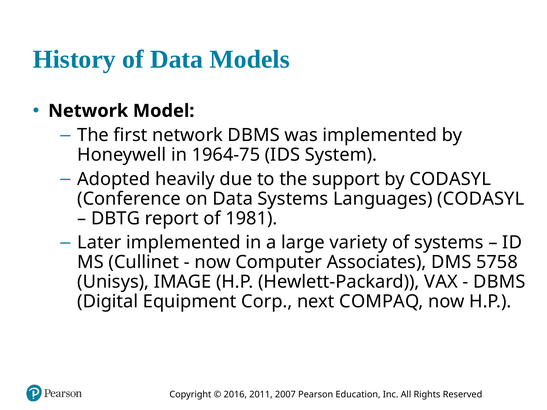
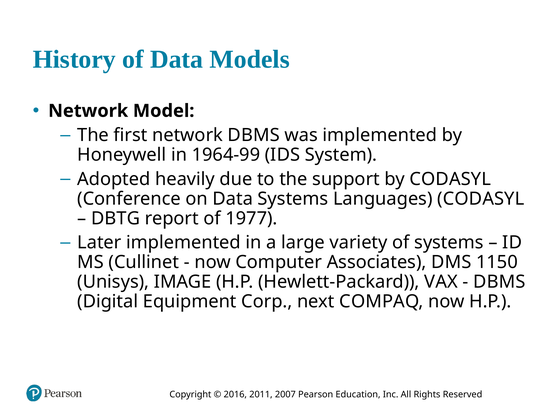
1964-75: 1964-75 -> 1964-99
1981: 1981 -> 1977
5758: 5758 -> 1150
